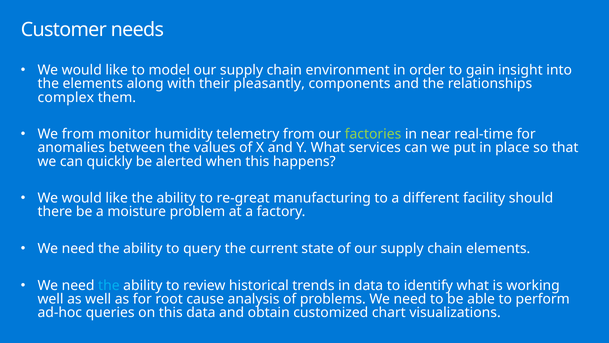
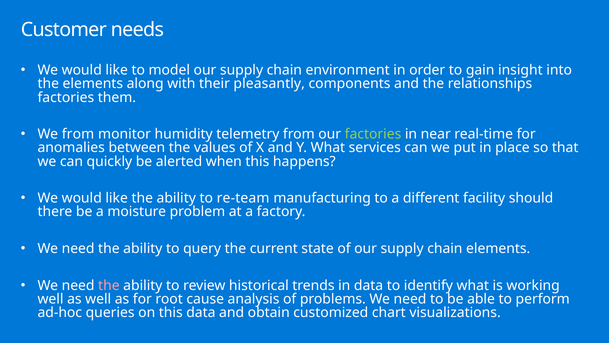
complex at (66, 97): complex -> factories
re-great: re-great -> re-team
the at (109, 285) colour: light blue -> pink
